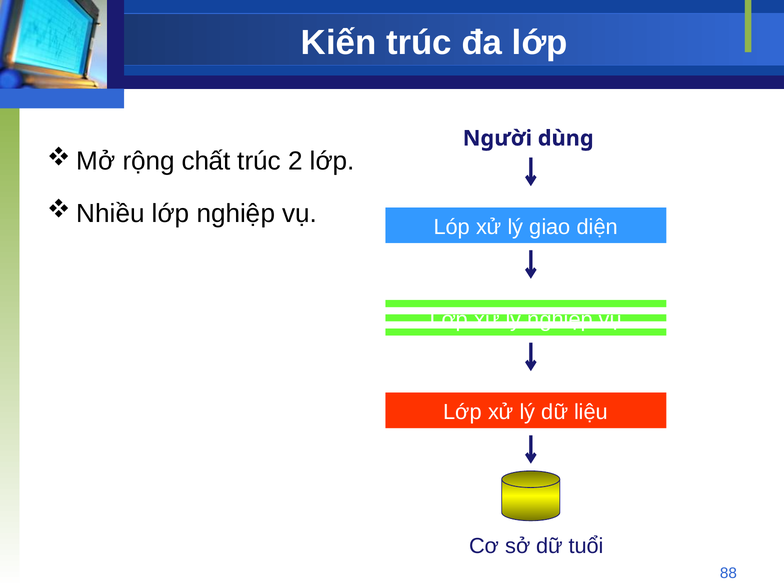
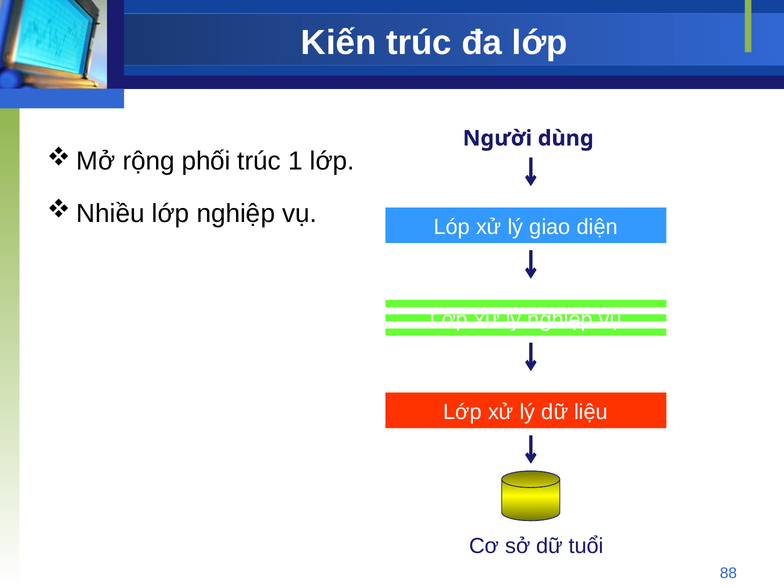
chất: chất -> phối
2: 2 -> 1
